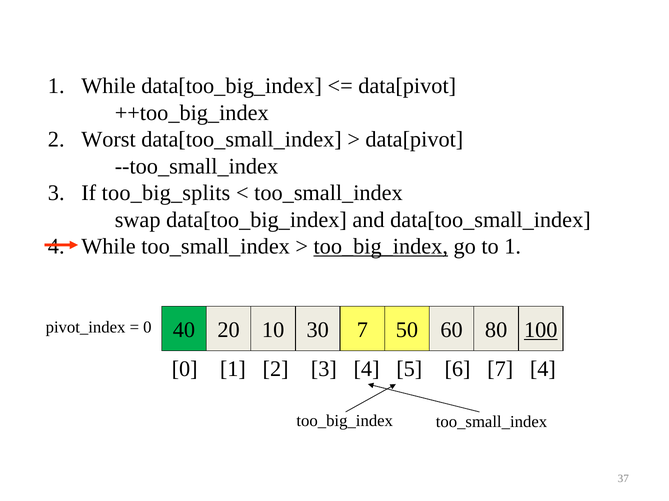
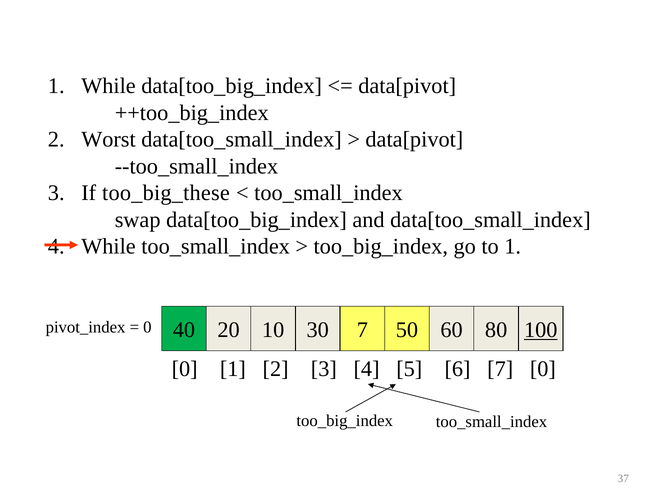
too_big_splits: too_big_splits -> too_big_these
too_big_index at (381, 247) underline: present -> none
7 4: 4 -> 0
